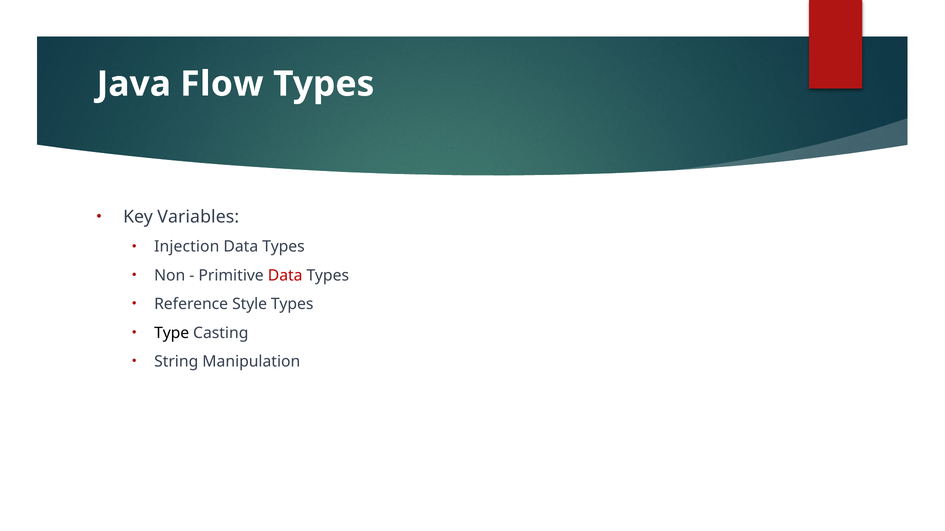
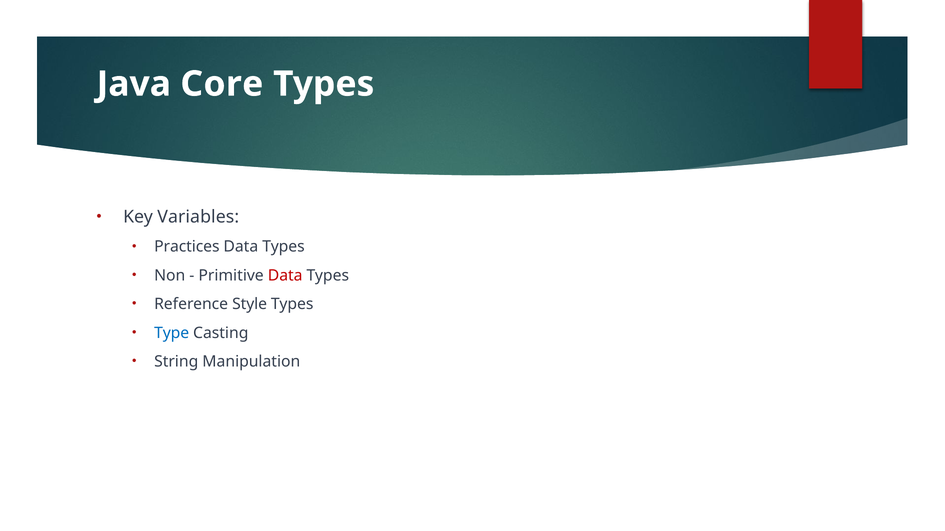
Flow: Flow -> Core
Injection: Injection -> Practices
Type colour: black -> blue
